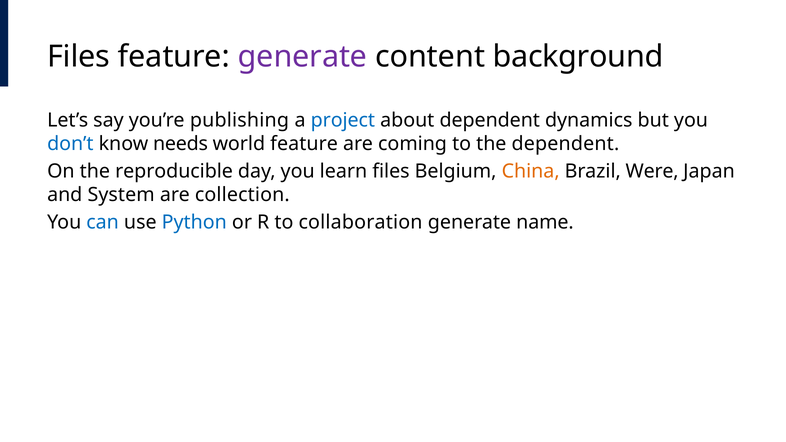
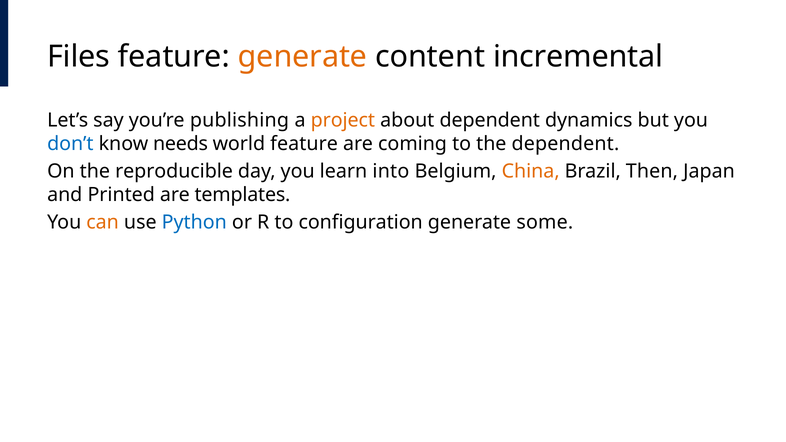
generate at (302, 57) colour: purple -> orange
background: background -> incremental
project colour: blue -> orange
learn files: files -> into
Were: Were -> Then
System: System -> Printed
collection: collection -> templates
can colour: blue -> orange
collaboration: collaboration -> configuration
name: name -> some
